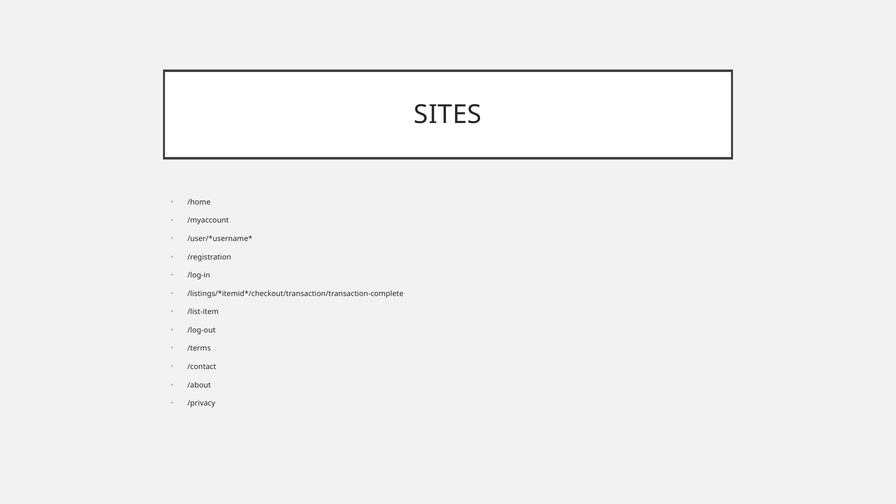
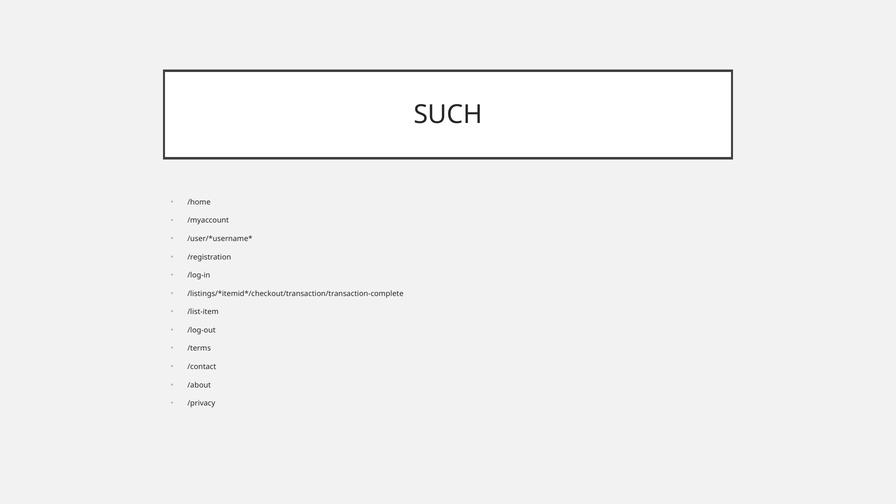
SITES: SITES -> SUCH
